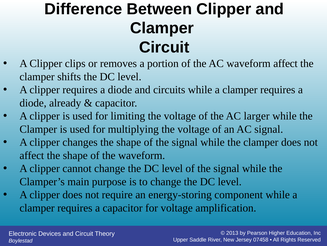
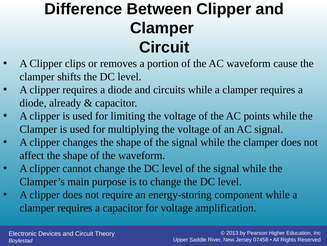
waveform affect: affect -> cause
larger: larger -> points
